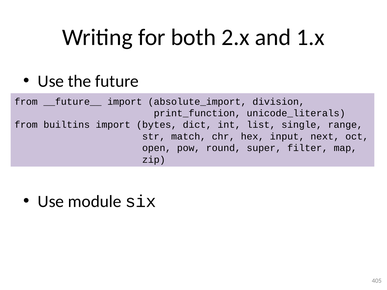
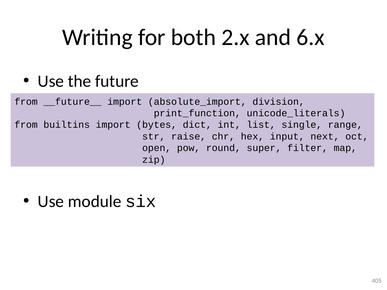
1.x: 1.x -> 6.x
match: match -> raise
